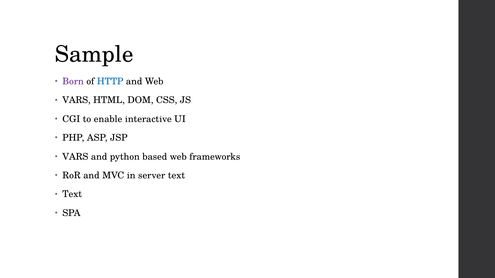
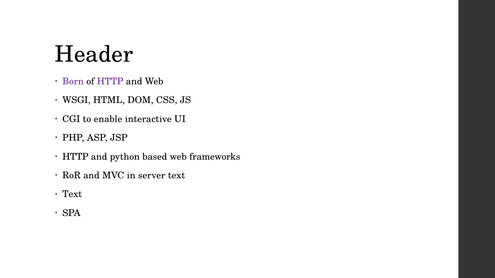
Sample: Sample -> Header
HTTP at (110, 82) colour: blue -> purple
VARS at (76, 100): VARS -> WSGI
VARS at (75, 157): VARS -> HTTP
